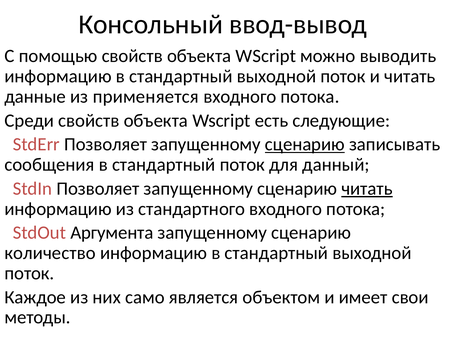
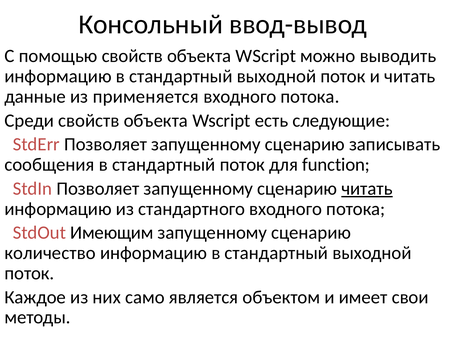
сценарию at (305, 144) underline: present -> none
данный: данный -> function
Аргумента: Аргумента -> Имеющим
